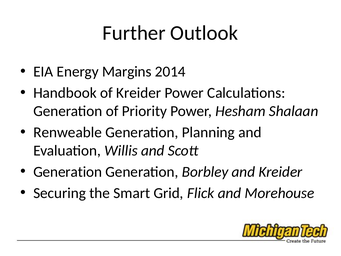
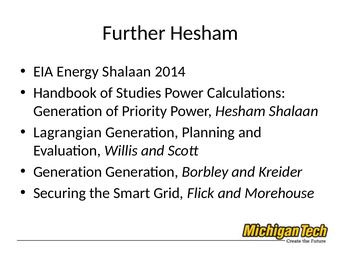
Further Outlook: Outlook -> Hesham
Energy Margins: Margins -> Shalaan
of Kreider: Kreider -> Studies
Renweable: Renweable -> Lagrangian
